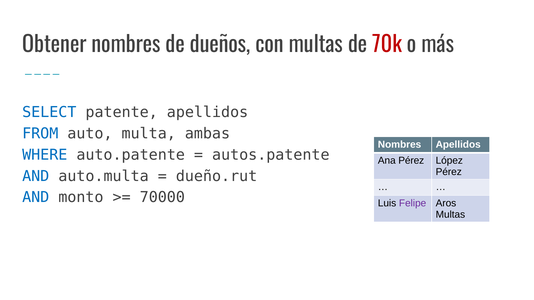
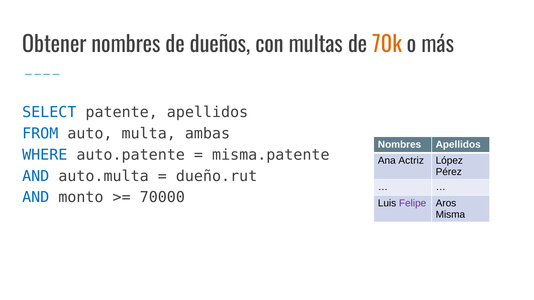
70k colour: red -> orange
autos.patente: autos.patente -> misma.patente
Ana Pérez: Pérez -> Actriz
Multas at (450, 215): Multas -> Misma
